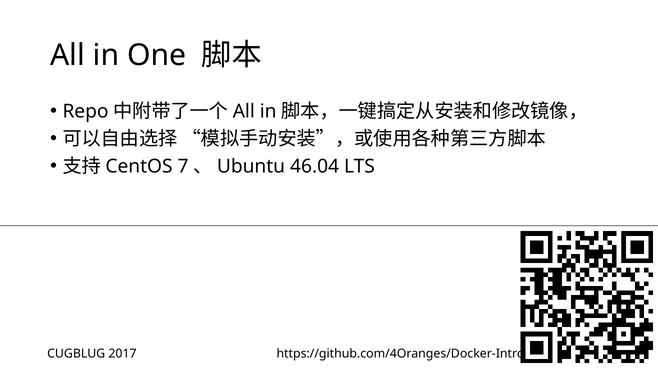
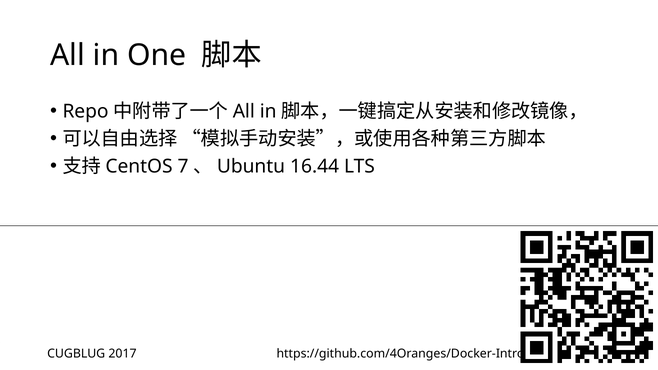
46.04: 46.04 -> 16.44
